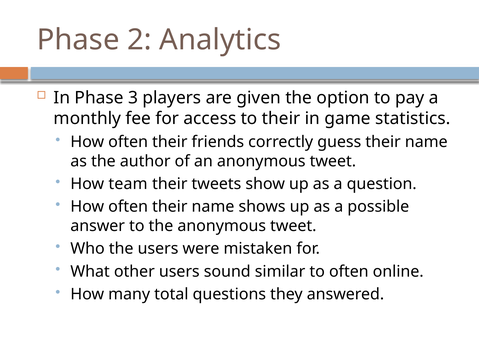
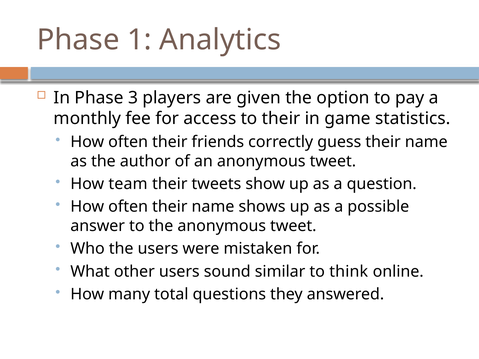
2: 2 -> 1
to often: often -> think
